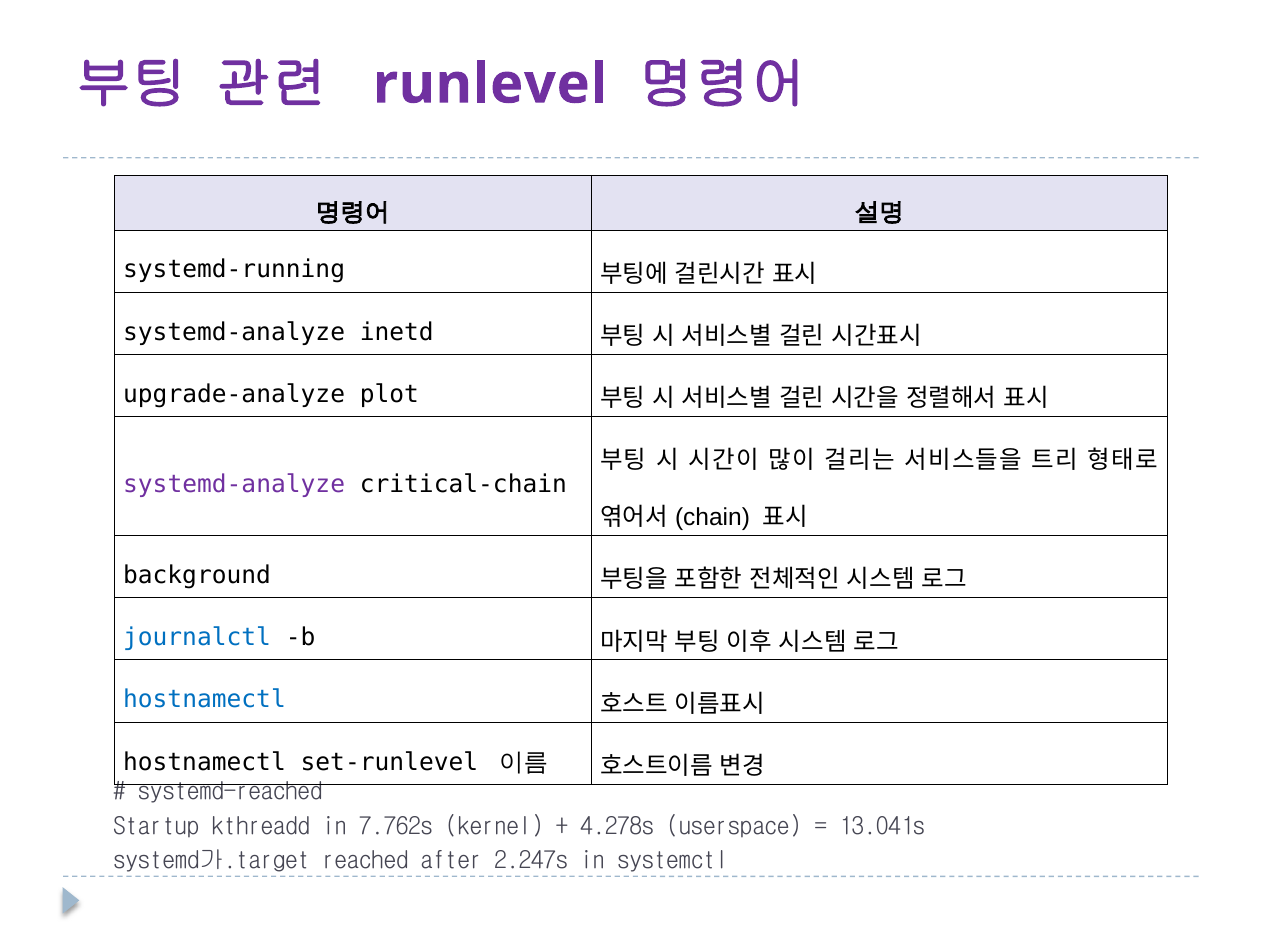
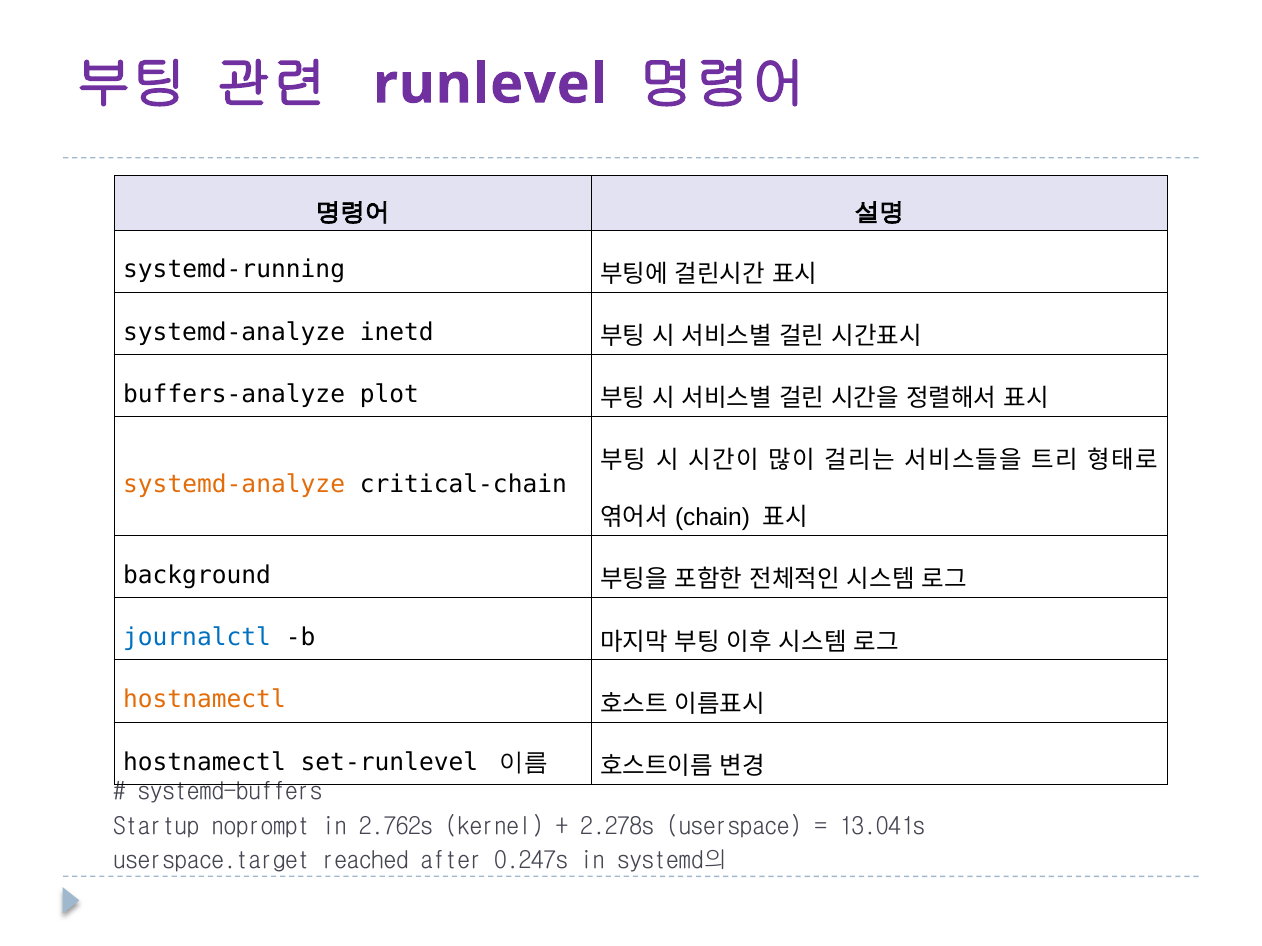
upgrade-analyze: upgrade-analyze -> buffers-analyze
systemd-analyze at (234, 485) colour: purple -> orange
hostnamectl at (204, 700) colour: blue -> orange
systemd-reached: systemd-reached -> systemd-buffers
kthreadd: kthreadd -> noprompt
7.762s: 7.762s -> 2.762s
4.278s: 4.278s -> 2.278s
systemd가.target: systemd가.target -> userspace.target
2.247s: 2.247s -> 0.247s
systemctl: systemctl -> systemd의
